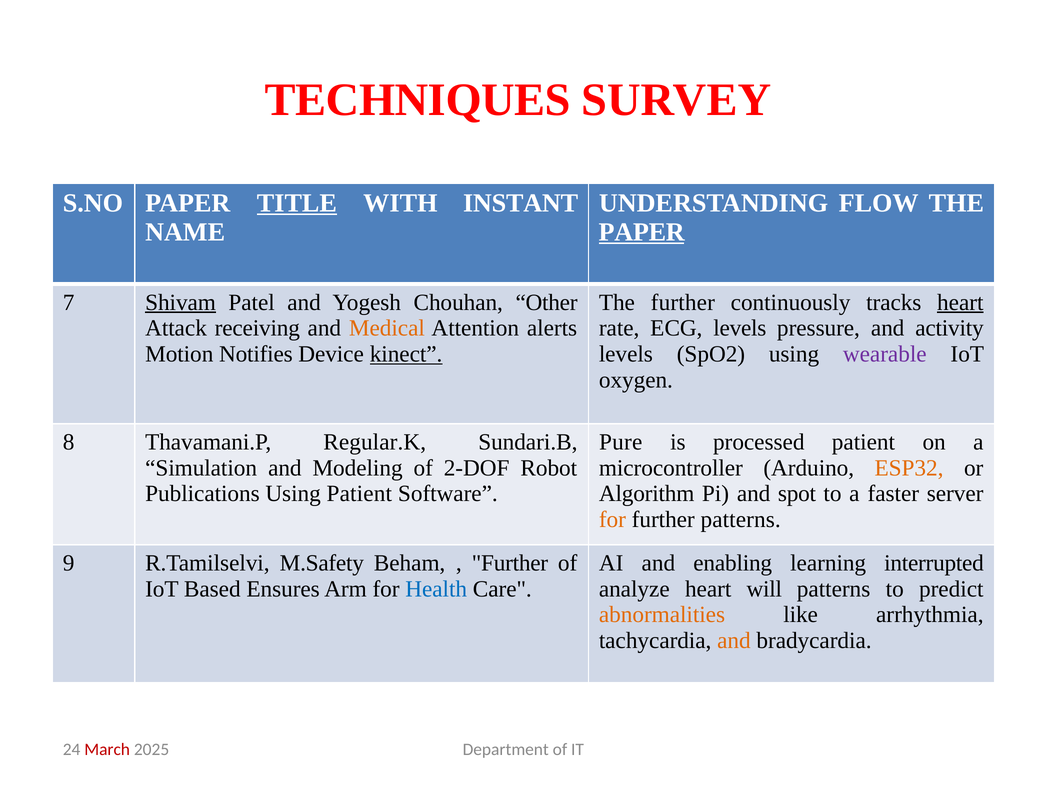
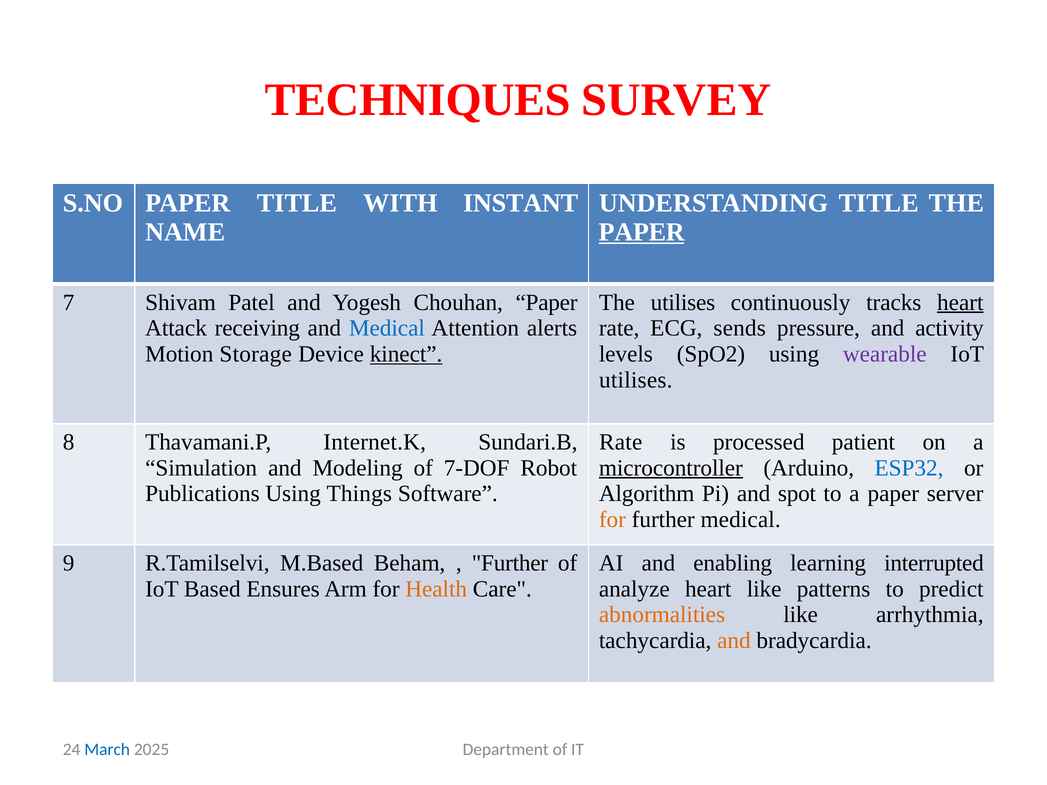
TITLE at (297, 203) underline: present -> none
UNDERSTANDING FLOW: FLOW -> TITLE
Shivam underline: present -> none
Chouhan Other: Other -> Paper
The further: further -> utilises
Medical at (387, 328) colour: orange -> blue
ECG levels: levels -> sends
Notifies: Notifies -> Storage
oxygen at (636, 380): oxygen -> utilises
Regular.K: Regular.K -> Internet.K
Pure at (621, 442): Pure -> Rate
2-DOF: 2-DOF -> 7-DOF
microcontroller underline: none -> present
ESP32 colour: orange -> blue
Using Patient: Patient -> Things
a faster: faster -> paper
further patterns: patterns -> medical
M.Safety: M.Safety -> M.Based
Health colour: blue -> orange
heart will: will -> like
March colour: red -> blue
